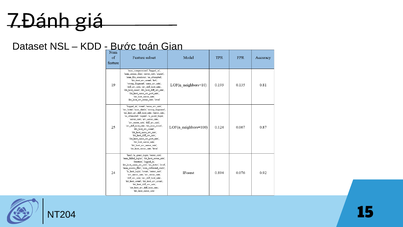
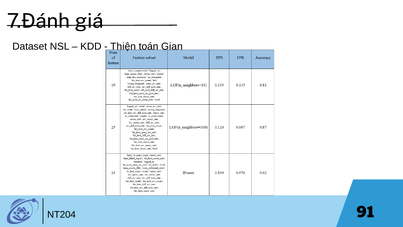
Bước: Bước -> Thiện
15: 15 -> 91
